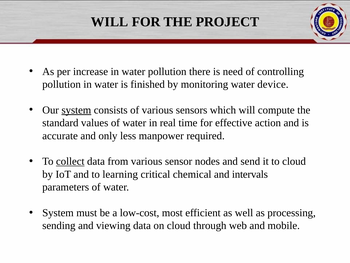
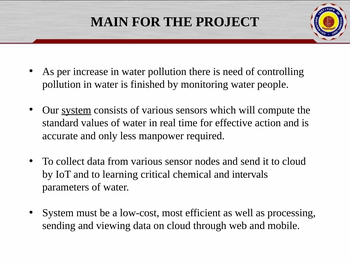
WILL at (110, 22): WILL -> MAIN
device: device -> people
collect underline: present -> none
